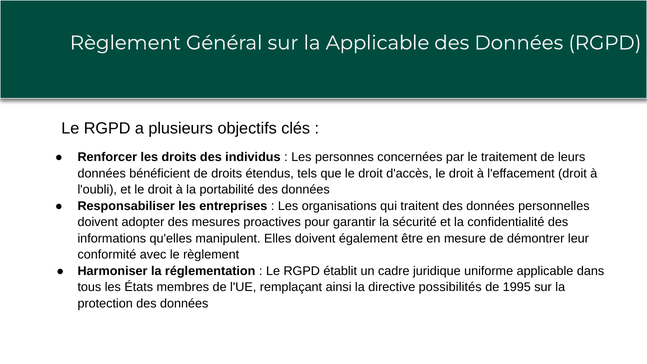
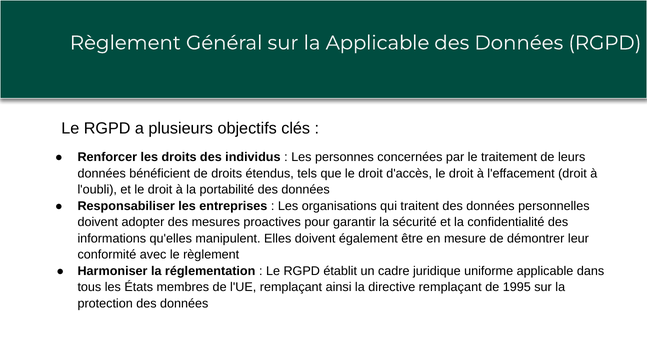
directive possibilités: possibilités -> remplaçant
